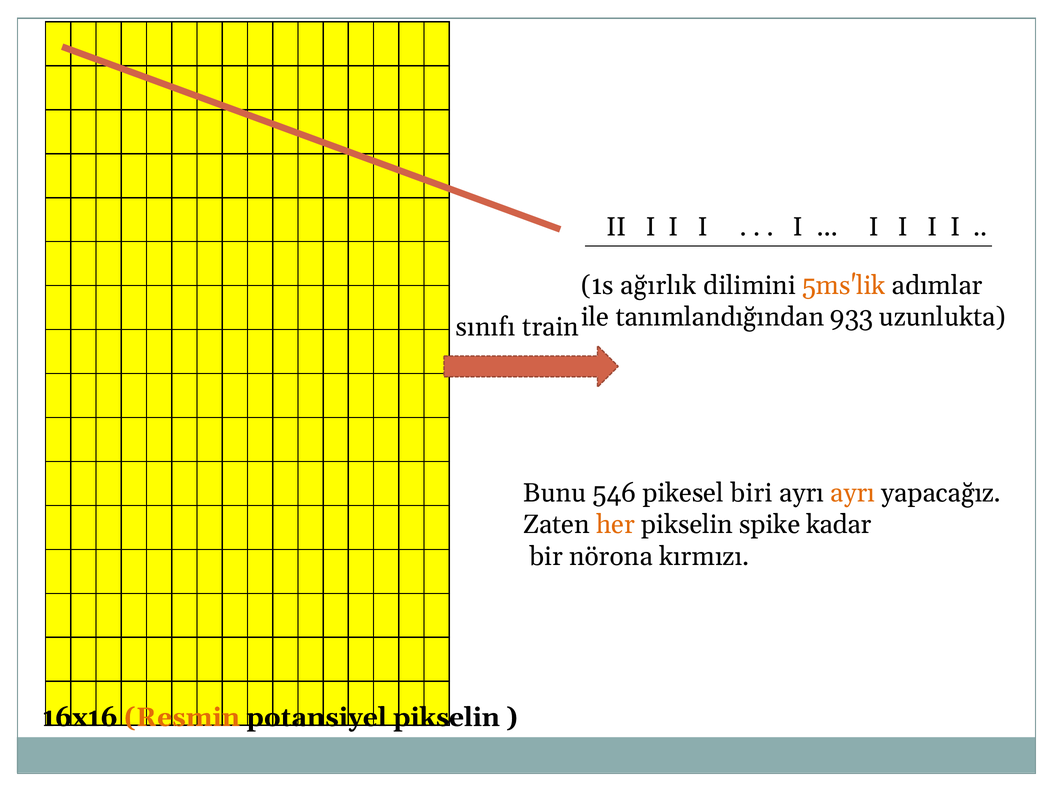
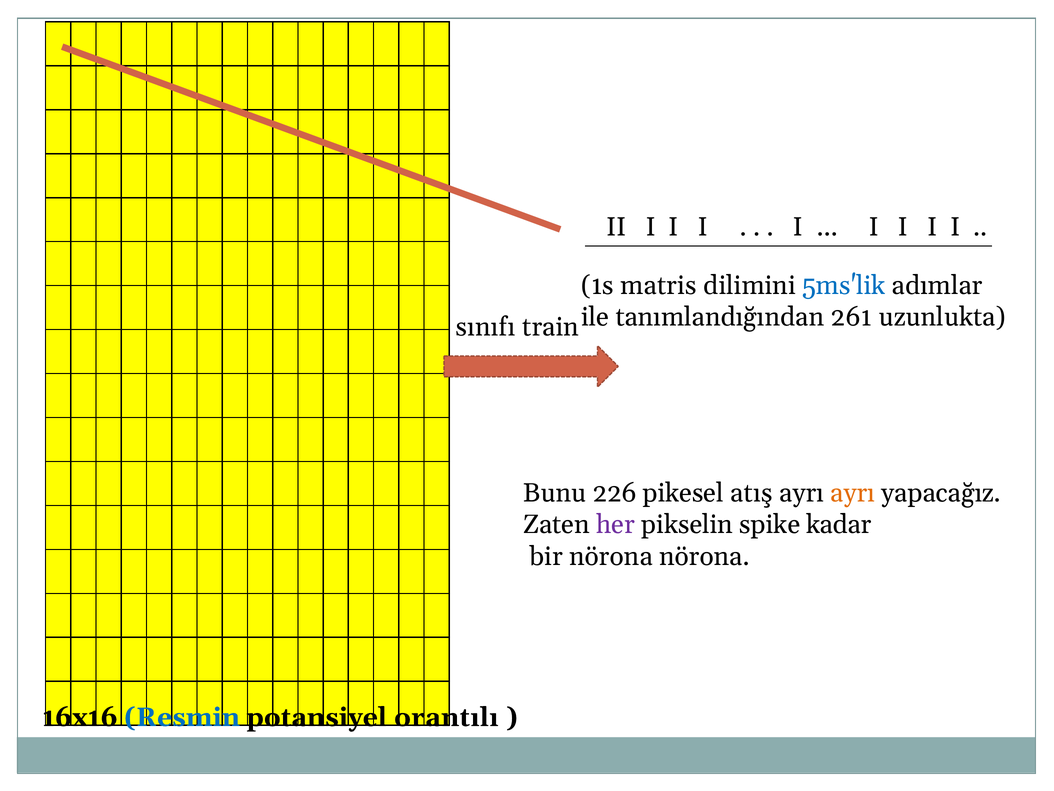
ağırlık: ağırlık -> matris
5ms'lik colour: orange -> blue
933: 933 -> 261
546: 546 -> 226
biri: biri -> atış
her colour: orange -> purple
nörona kırmızı: kırmızı -> nörona
Resmin colour: orange -> blue
potansiyel pikselin: pikselin -> orantılı
